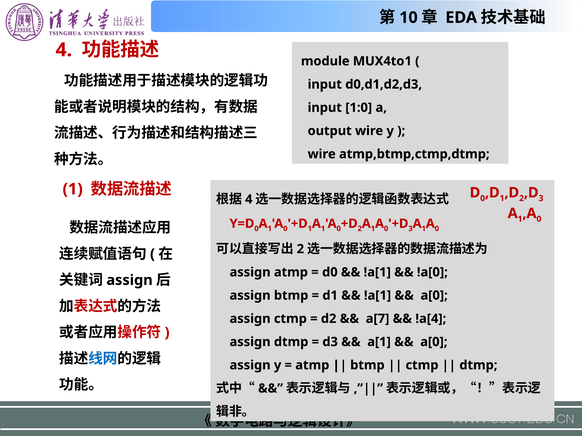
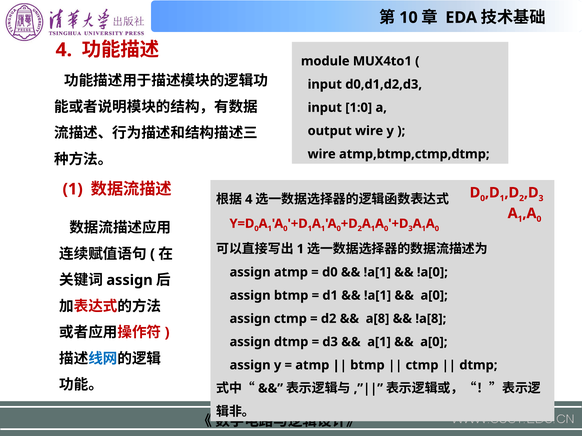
2 at (300, 249): 2 -> 1
a[7: a[7 -> a[8
!a[4: !a[4 -> !a[8
